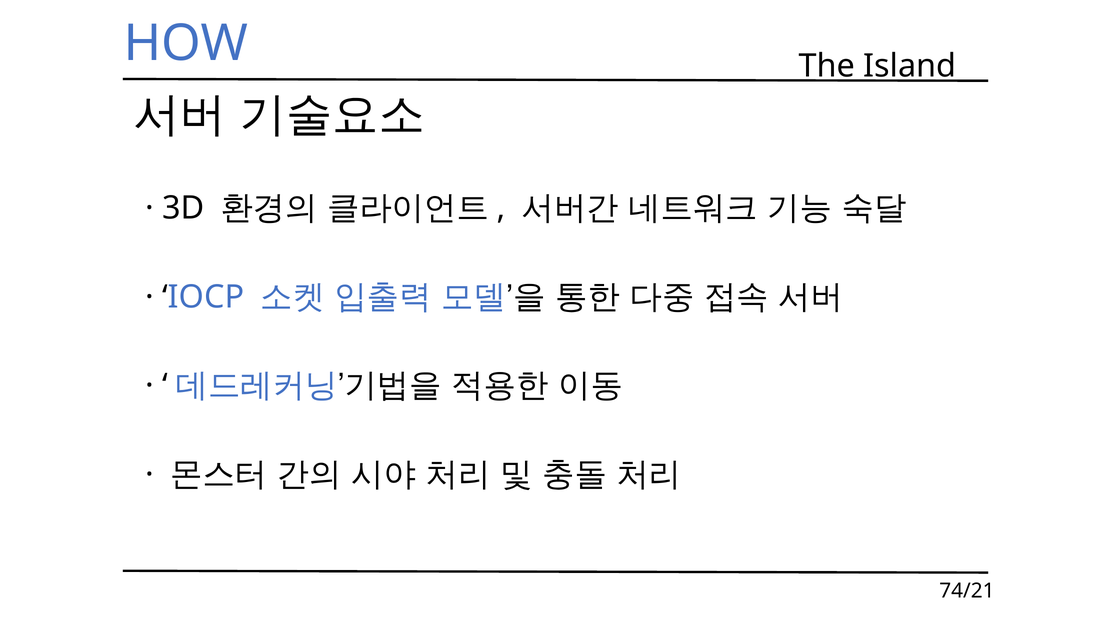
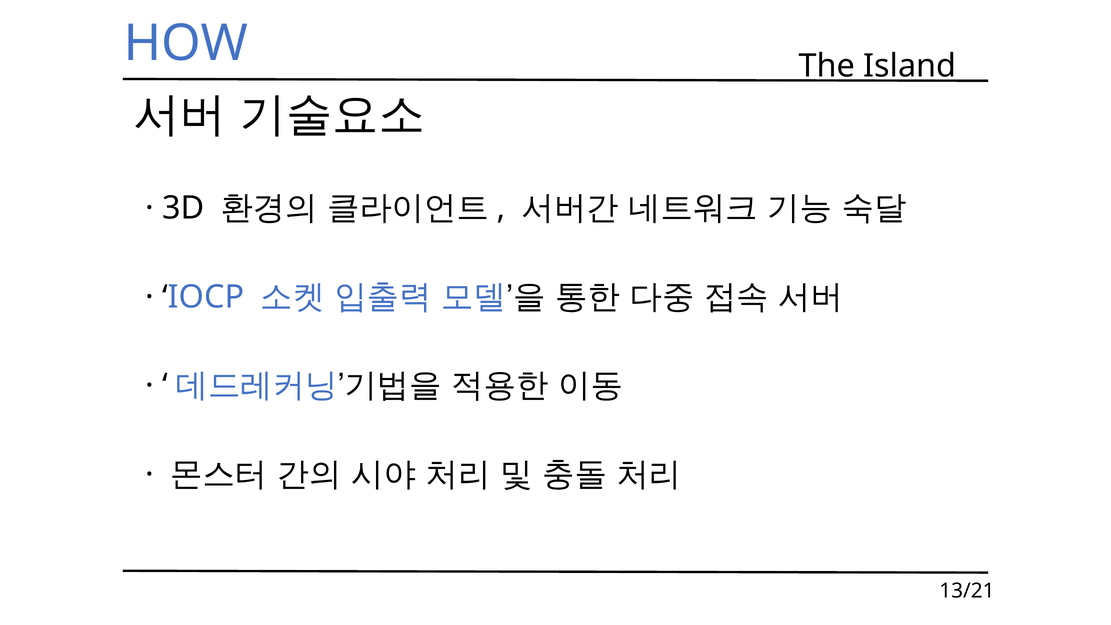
74/21: 74/21 -> 13/21
